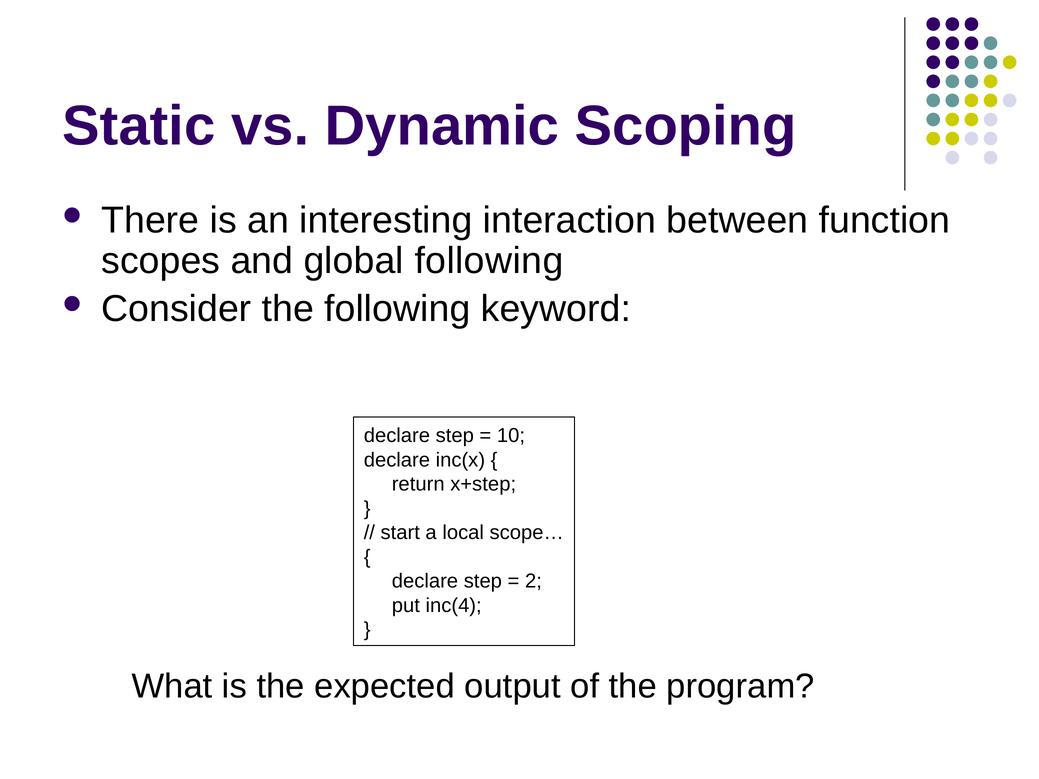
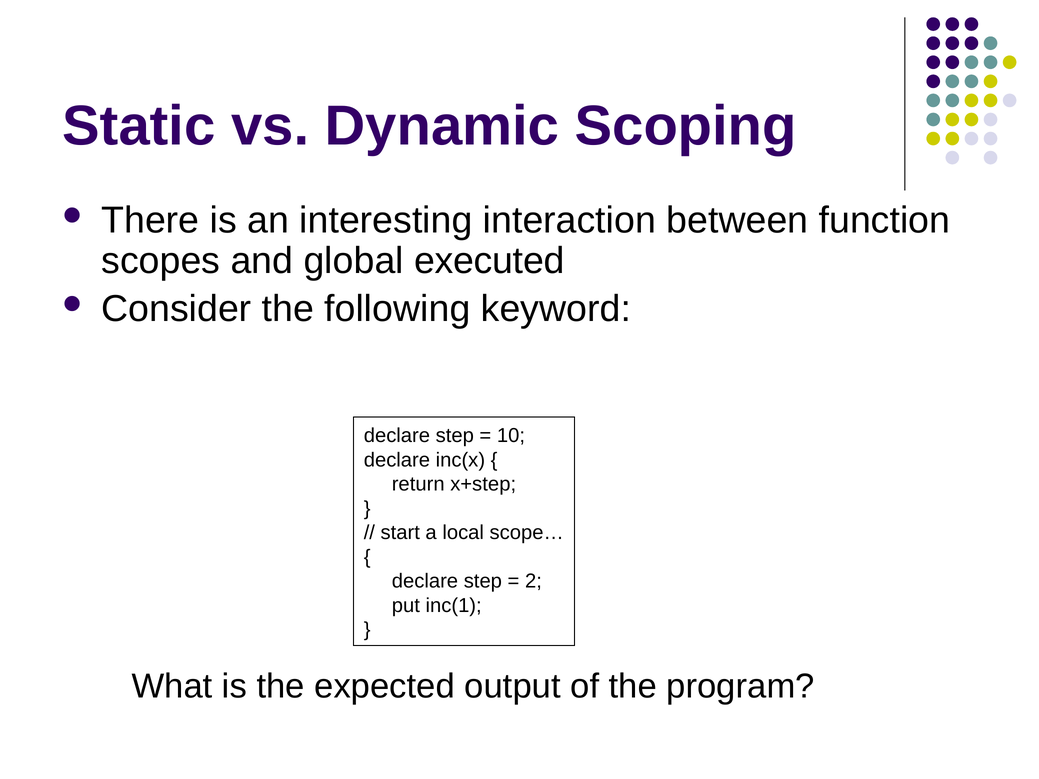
global following: following -> executed
inc(4: inc(4 -> inc(1
